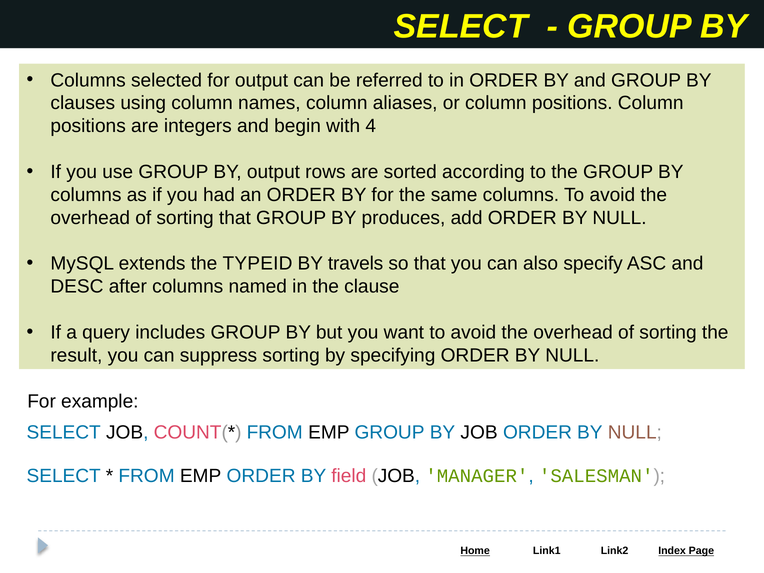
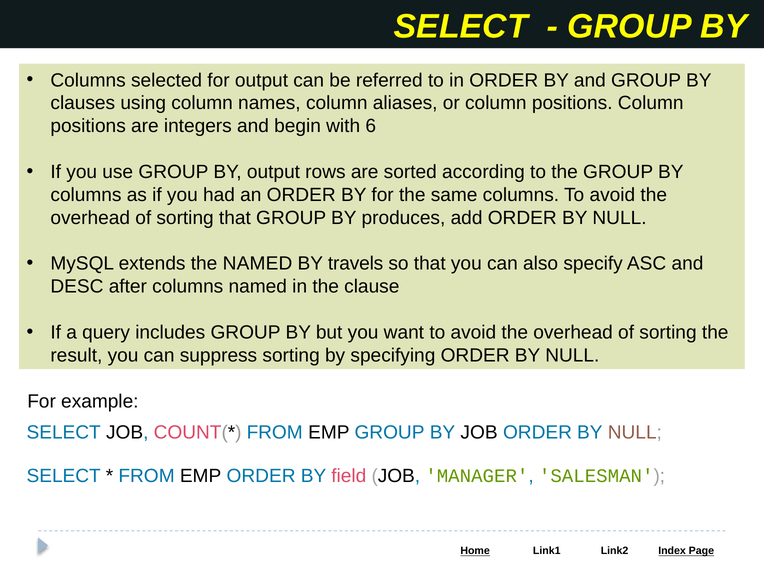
4: 4 -> 6
the TYPEID: TYPEID -> NAMED
